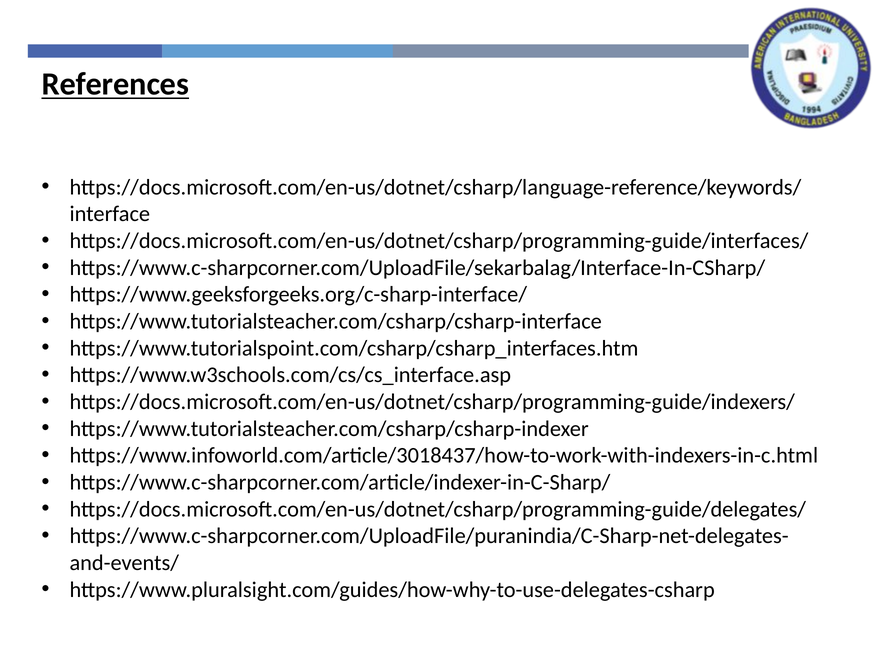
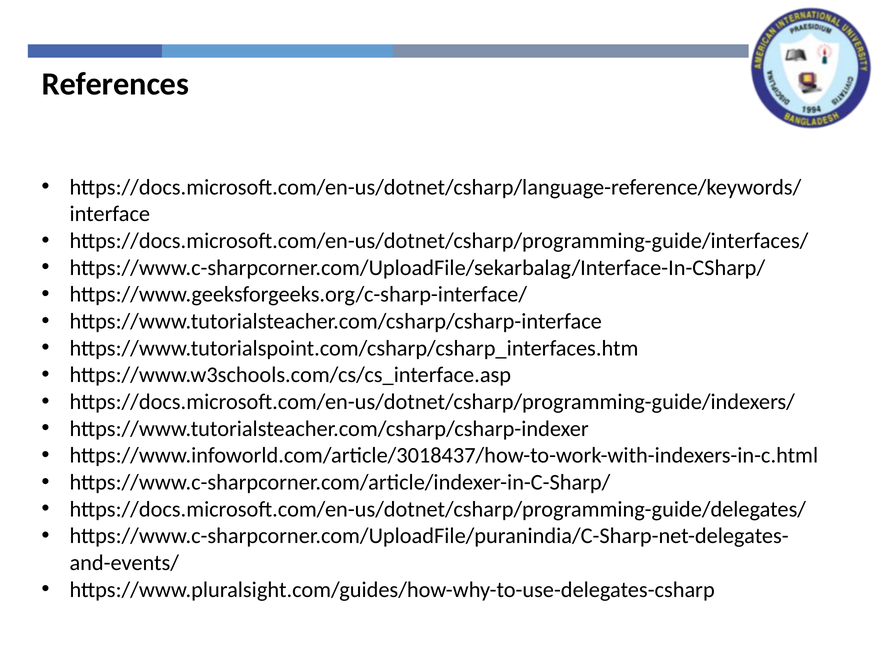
References underline: present -> none
